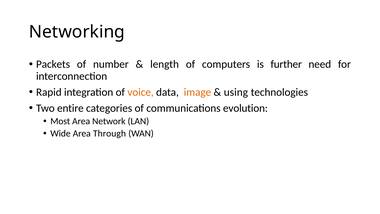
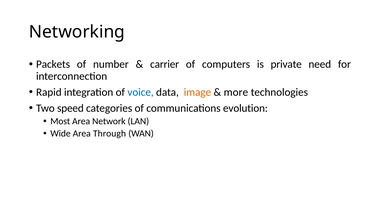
length: length -> carrier
further: further -> private
voice colour: orange -> blue
using: using -> more
entire: entire -> speed
